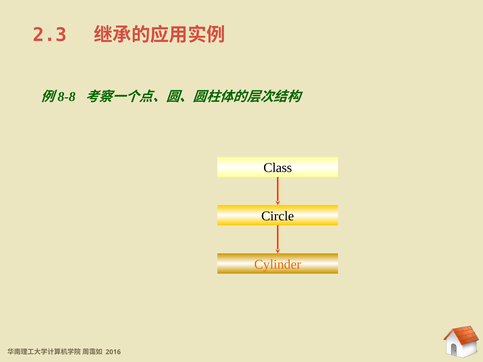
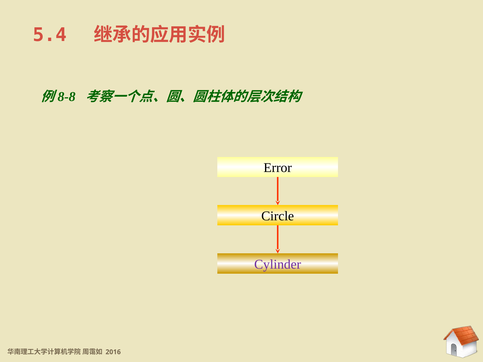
2.3: 2.3 -> 5.4
Class: Class -> Error
Cylinder colour: orange -> purple
